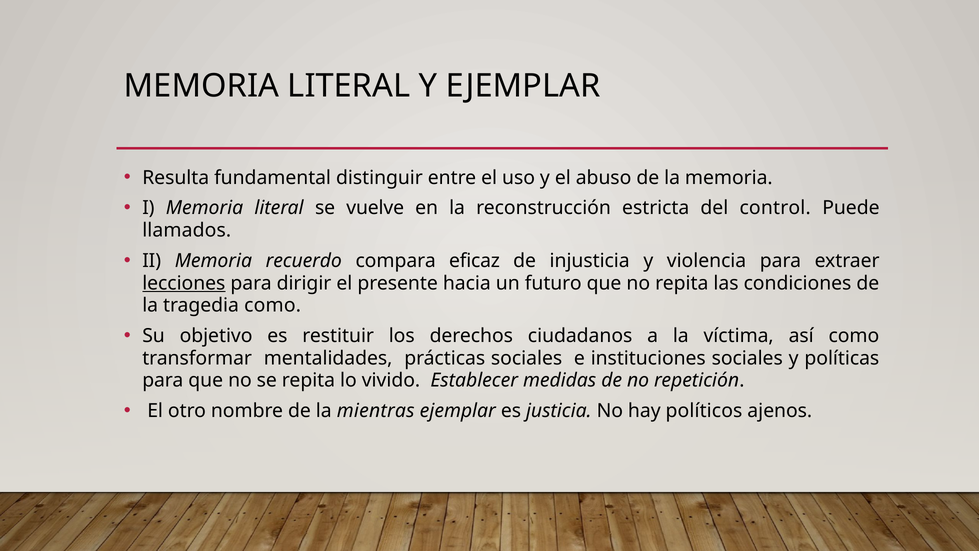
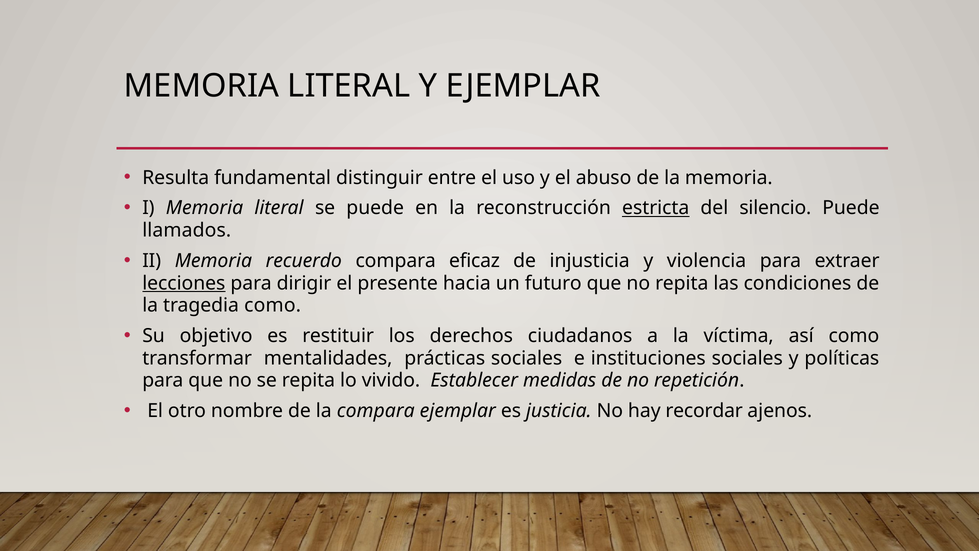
se vuelve: vuelve -> puede
estricta underline: none -> present
control: control -> silencio
la mientras: mientras -> compara
políticos: políticos -> recordar
